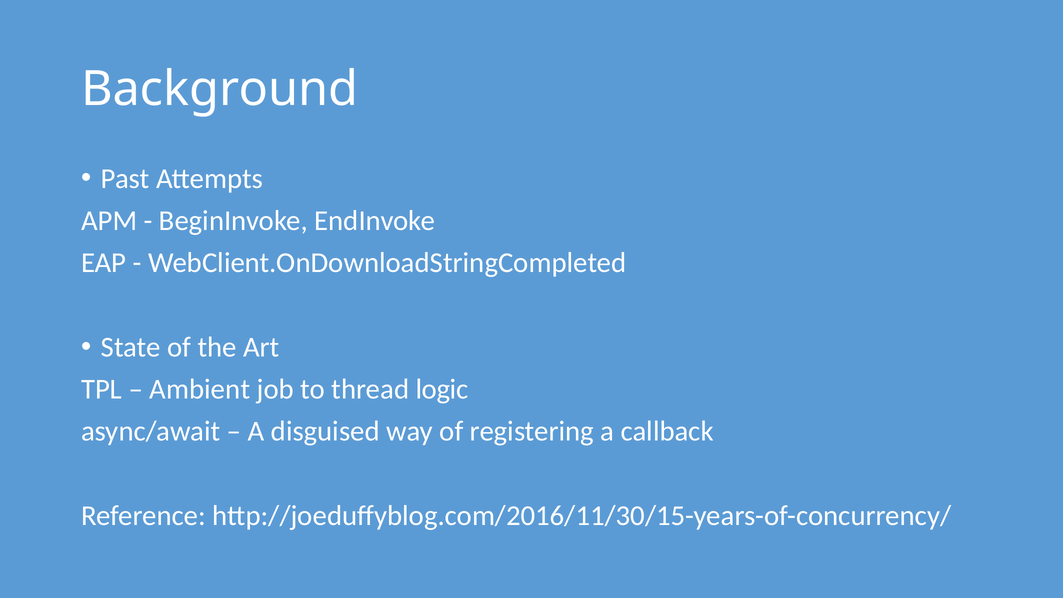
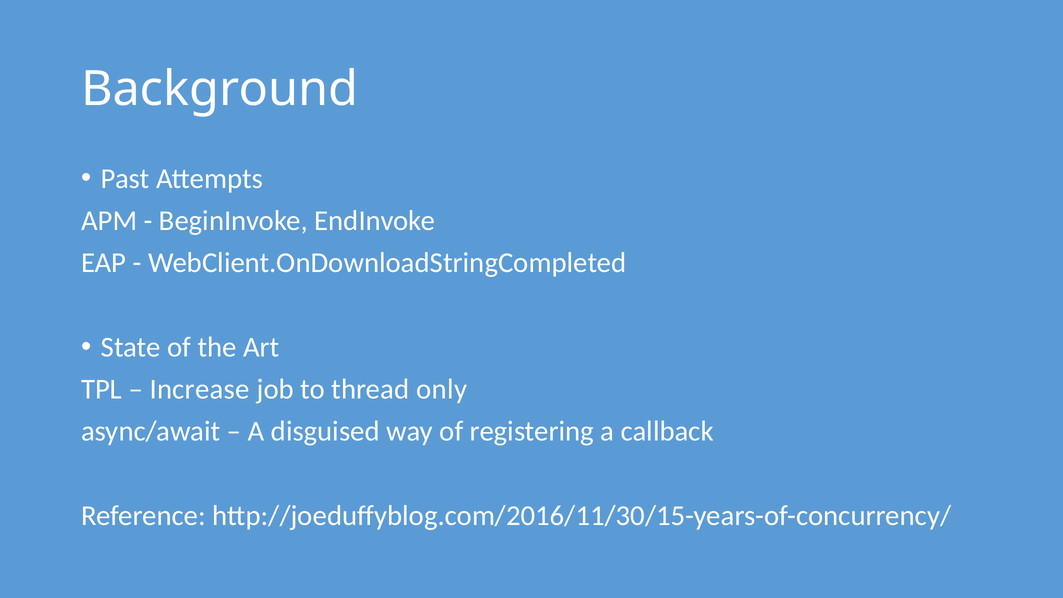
Ambient: Ambient -> Increase
logic: logic -> only
